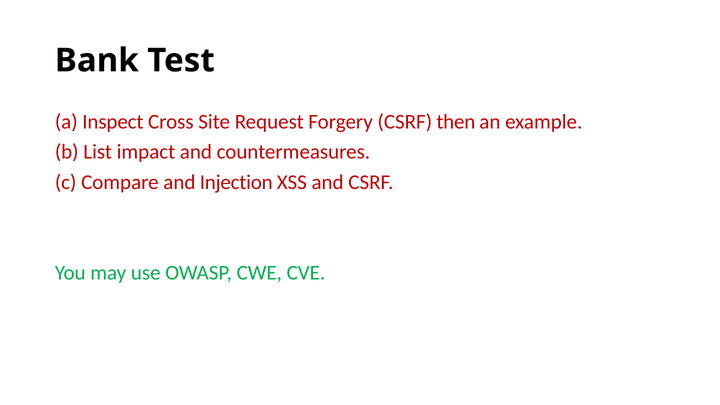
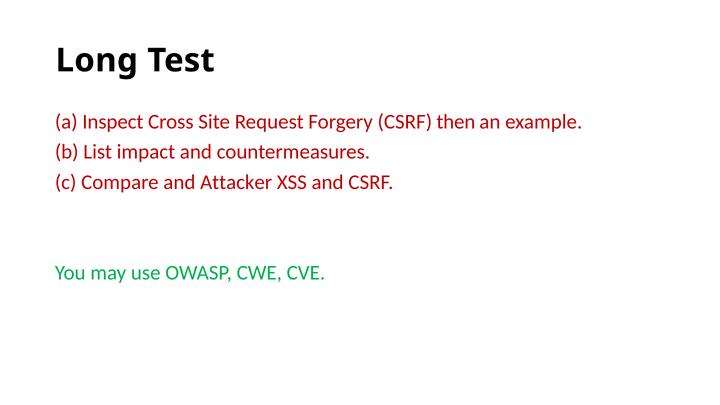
Bank: Bank -> Long
Injection: Injection -> Attacker
